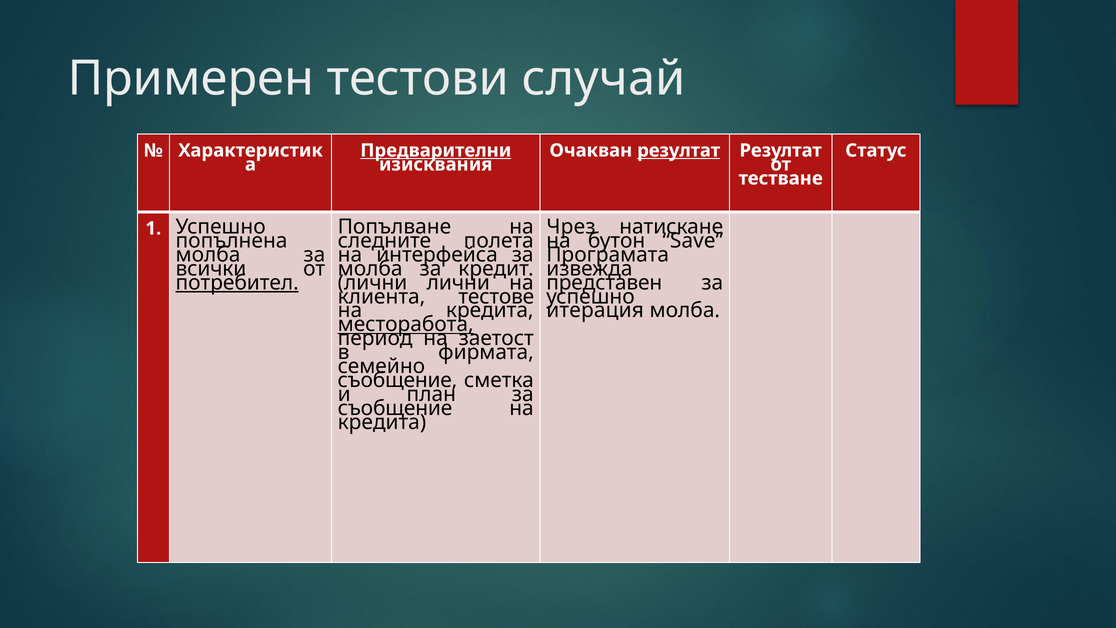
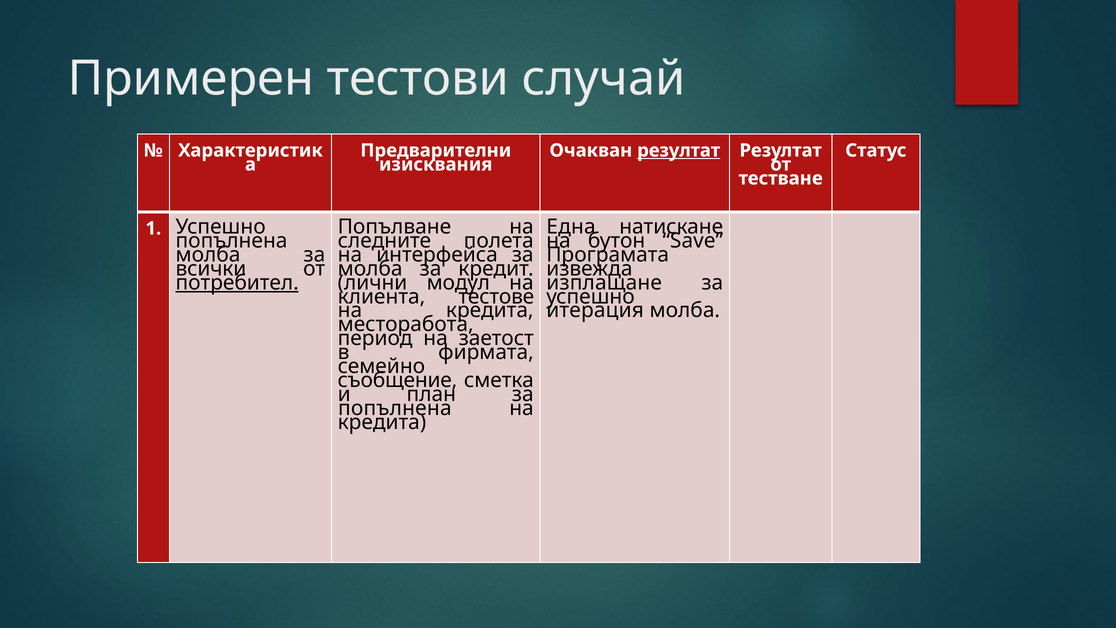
Предварителни underline: present -> none
Чрез: Чрез -> Една
лични лични: лични -> модул
представен: представен -> изплащане
месторабота underline: present -> none
съобщение at (395, 408): съобщение -> попълнена
